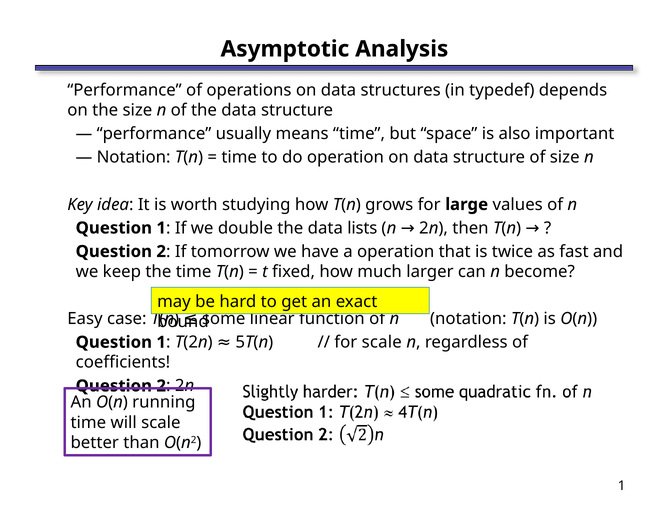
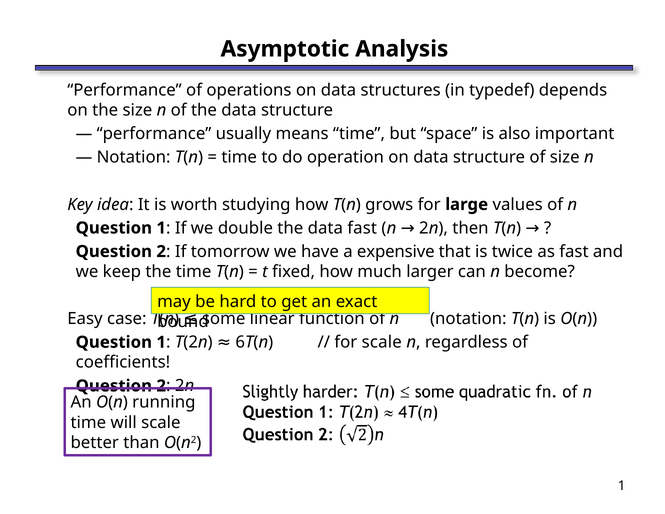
data lists: lists -> fast
a operation: operation -> expensive
5: 5 -> 6
